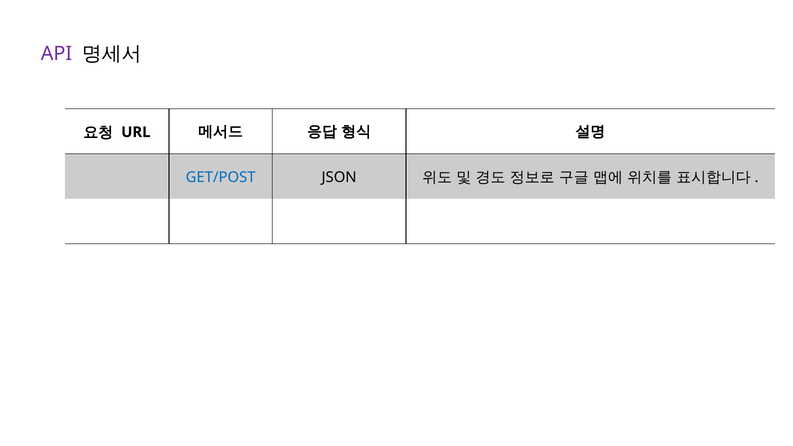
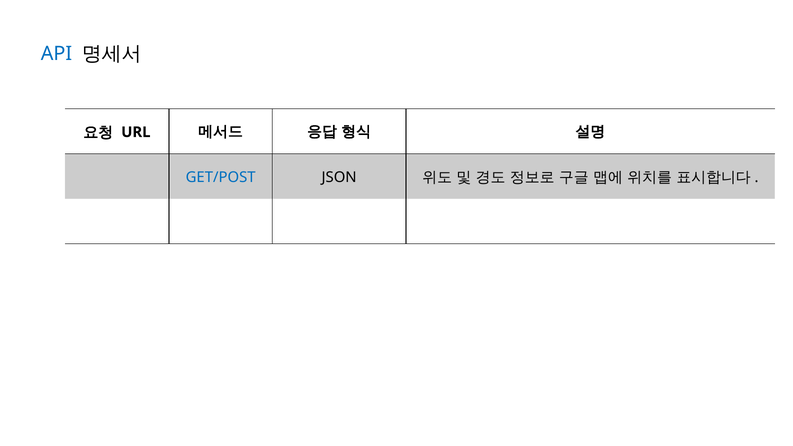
API colour: purple -> blue
